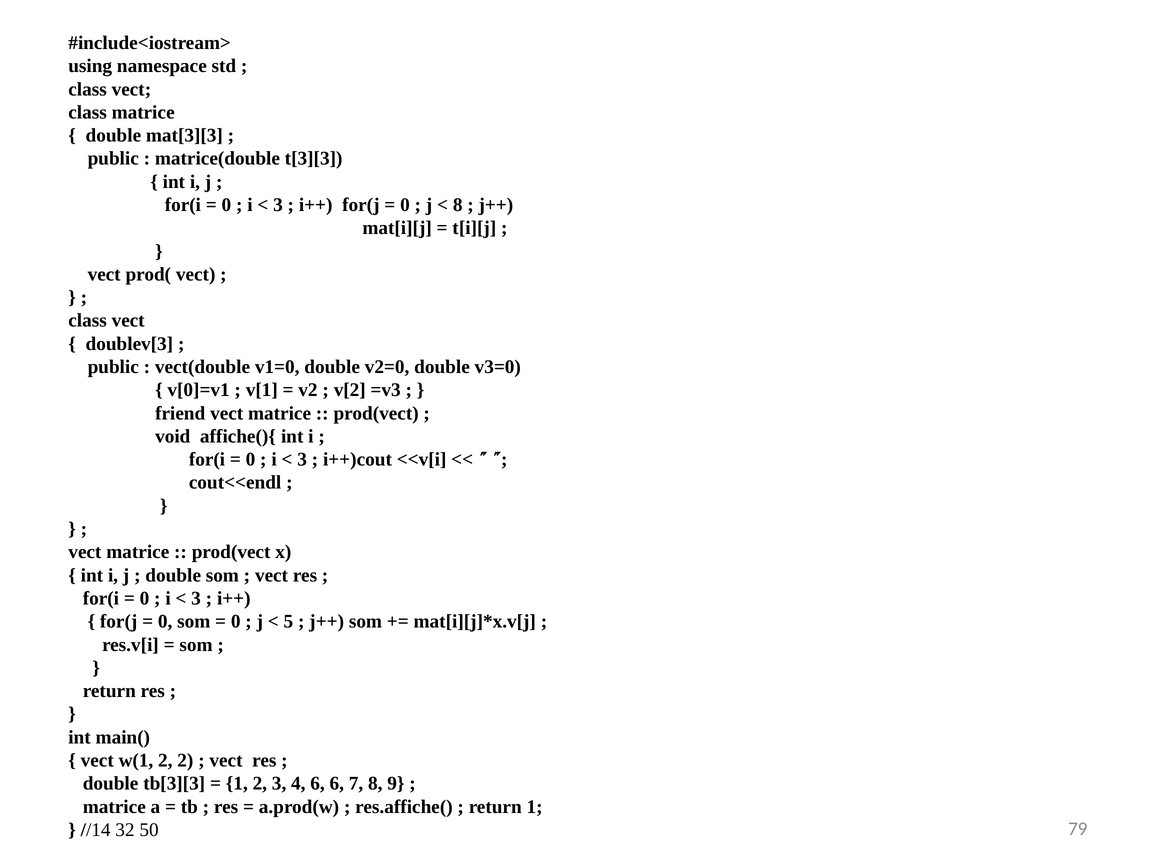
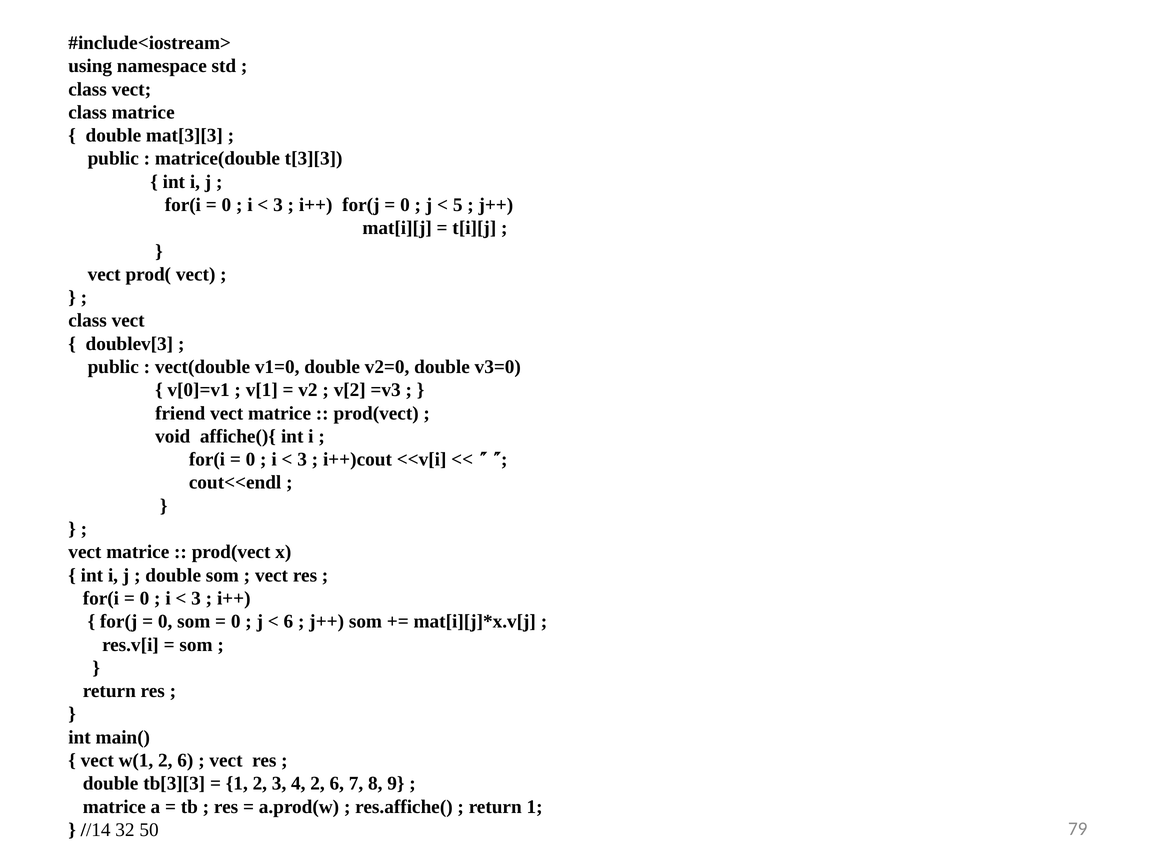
8 at (458, 205): 8 -> 5
5 at (288, 621): 5 -> 6
w(1 2 2: 2 -> 6
4 6: 6 -> 2
